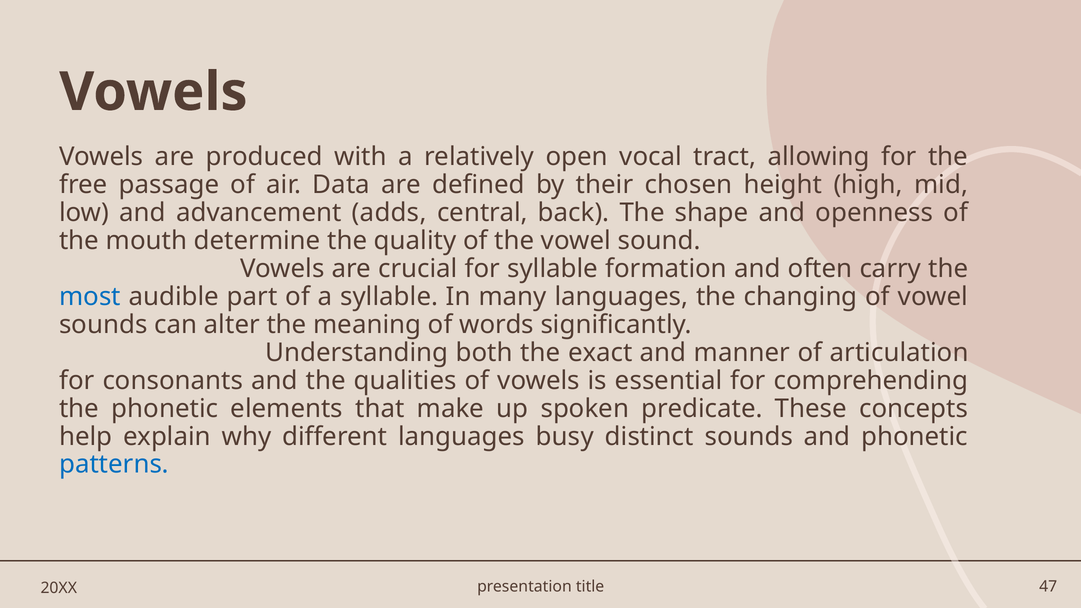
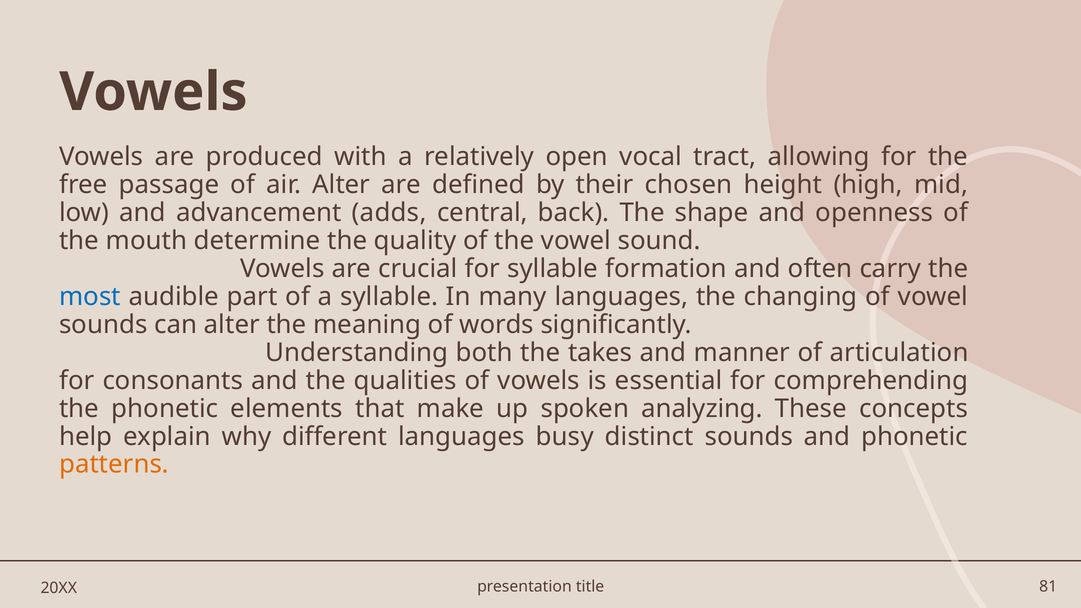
air Data: Data -> Alter
exact: exact -> takes
predicate: predicate -> analyzing
patterns colour: blue -> orange
47: 47 -> 81
